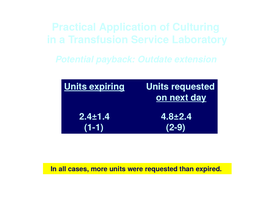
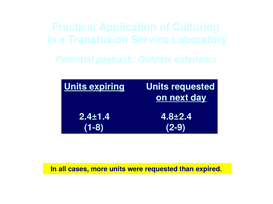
1-1: 1-1 -> 1-8
